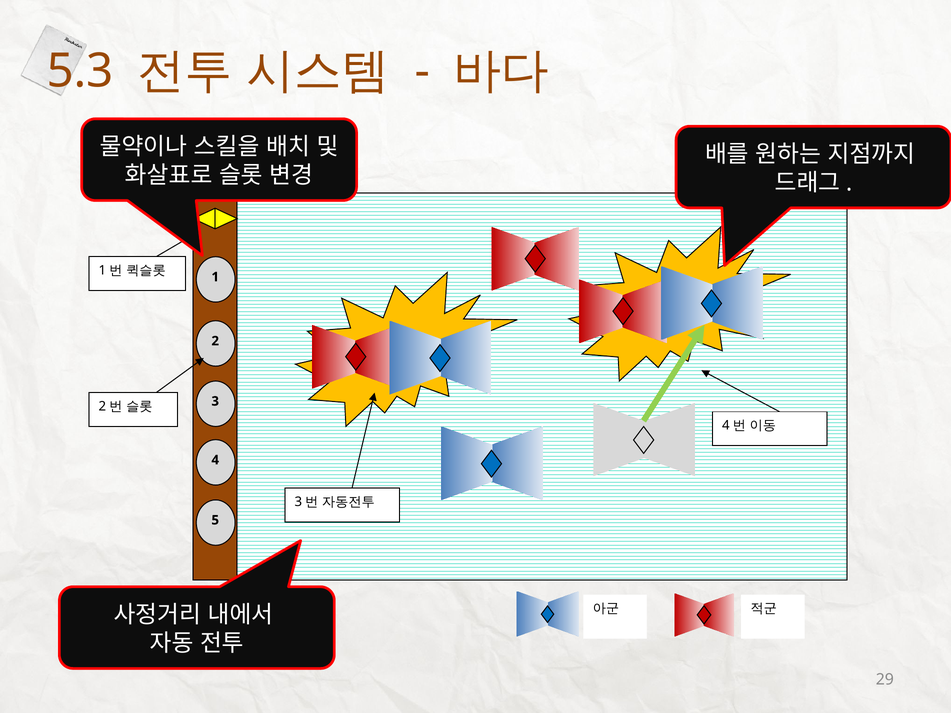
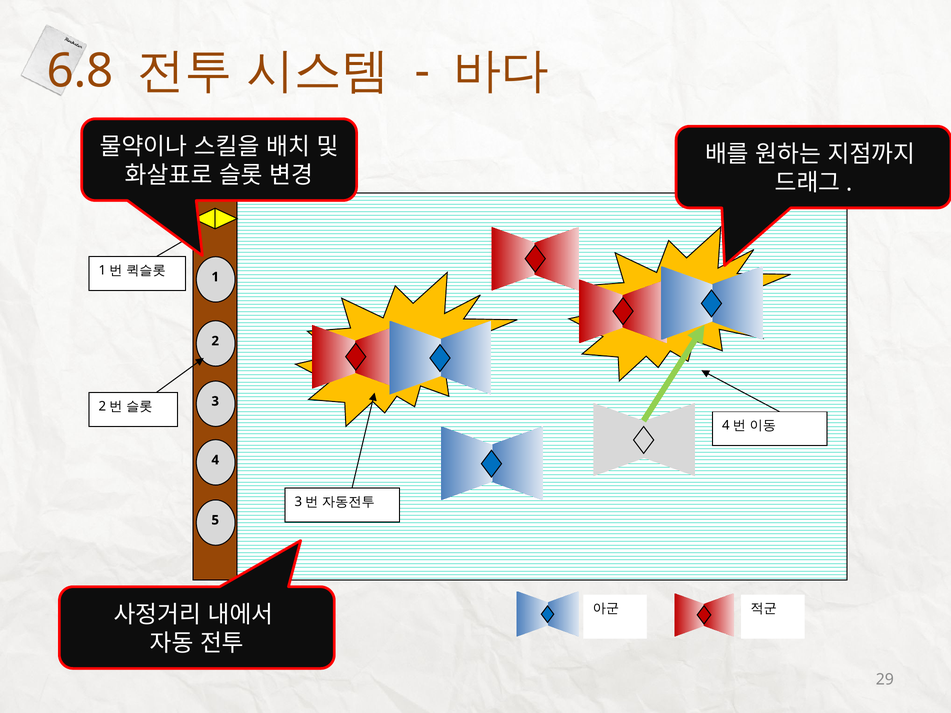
5.3: 5.3 -> 6.8
